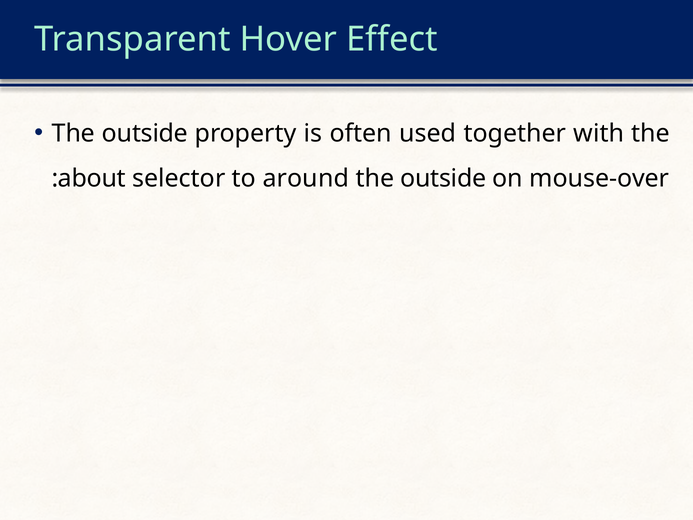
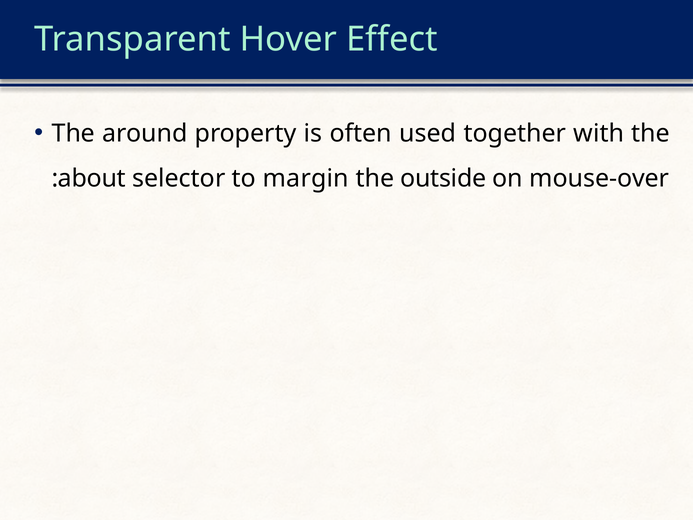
outside at (145, 133): outside -> around
around: around -> margin
